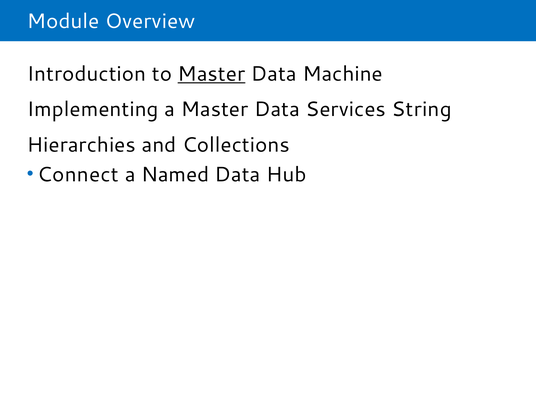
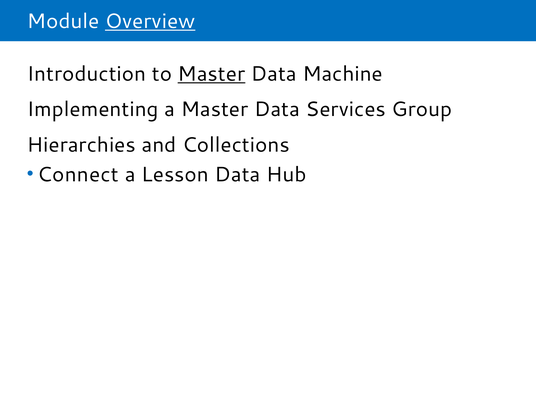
Overview underline: none -> present
String: String -> Group
Named: Named -> Lesson
